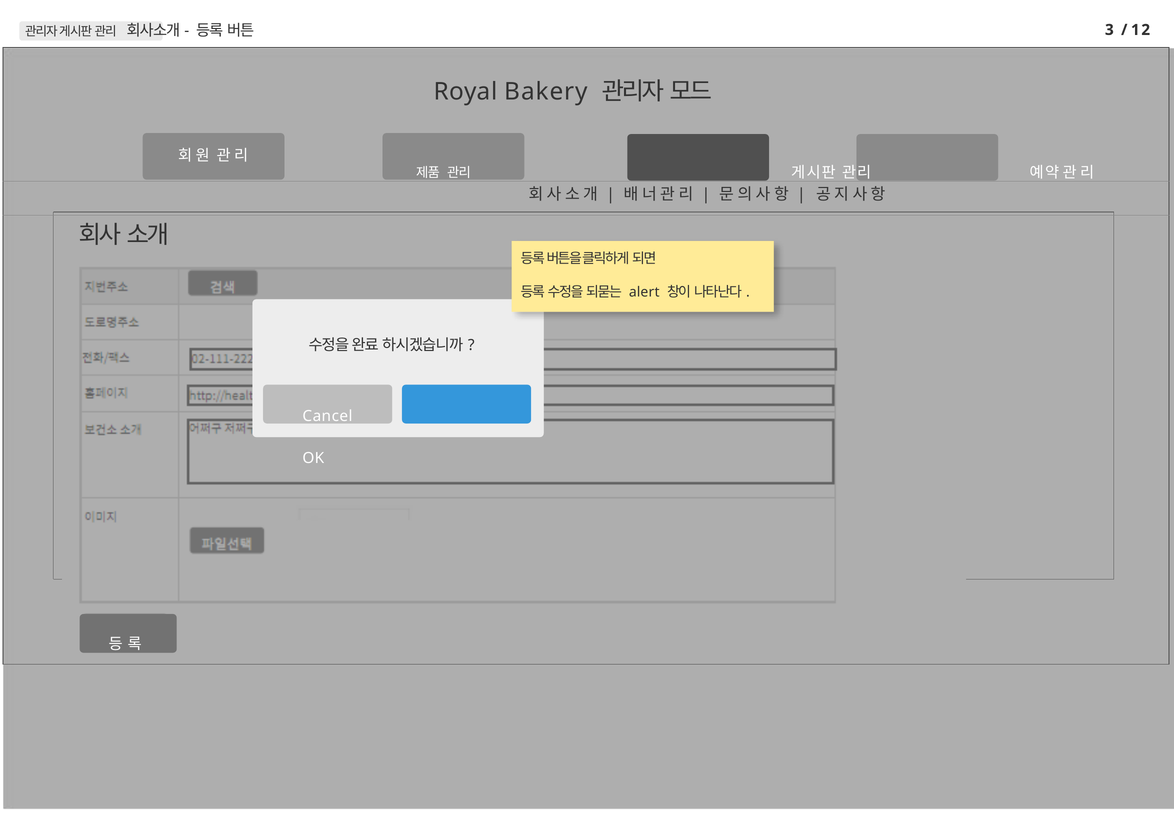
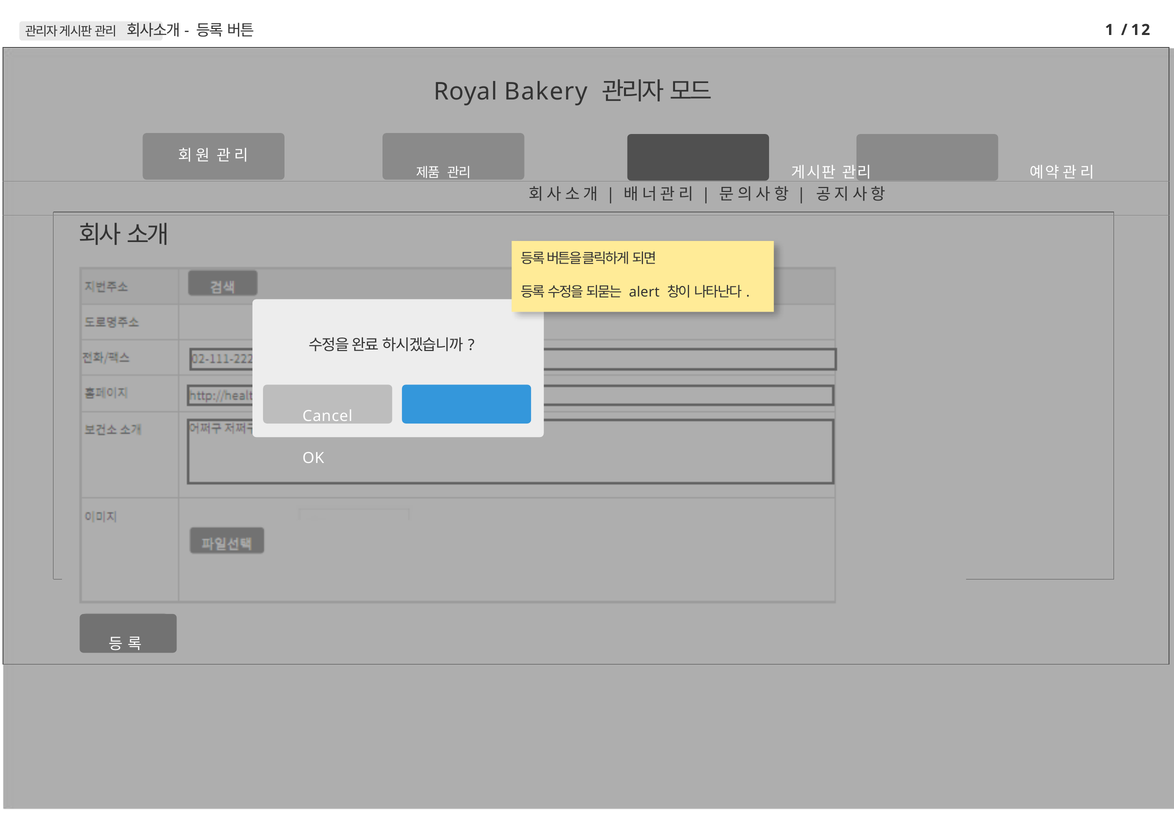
3: 3 -> 1
